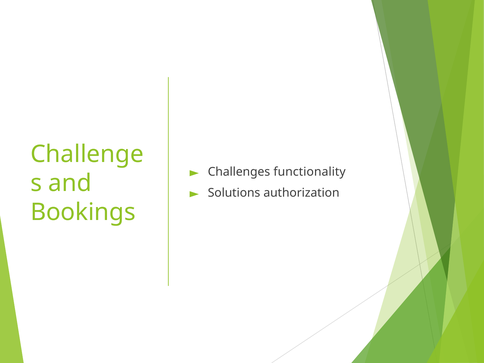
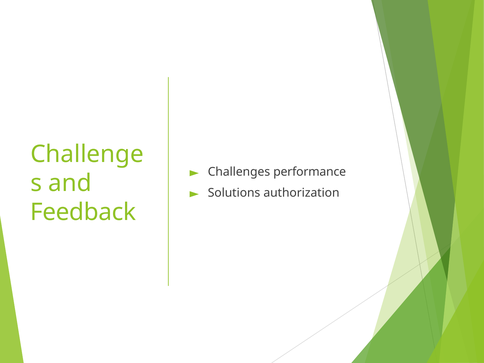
functionality: functionality -> performance
Bookings: Bookings -> Feedback
